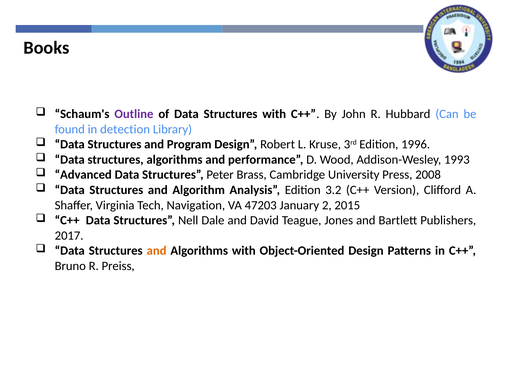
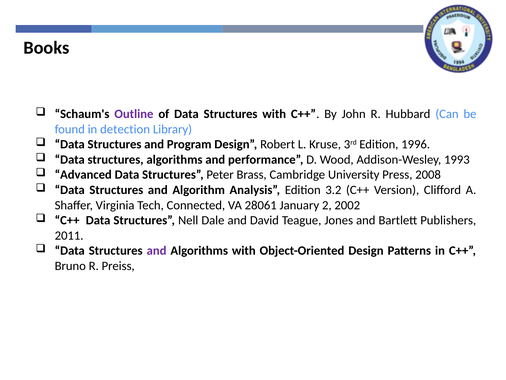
Navigation: Navigation -> Connected
47203: 47203 -> 28061
2015: 2015 -> 2002
2017: 2017 -> 2011
and at (157, 250) colour: orange -> purple
